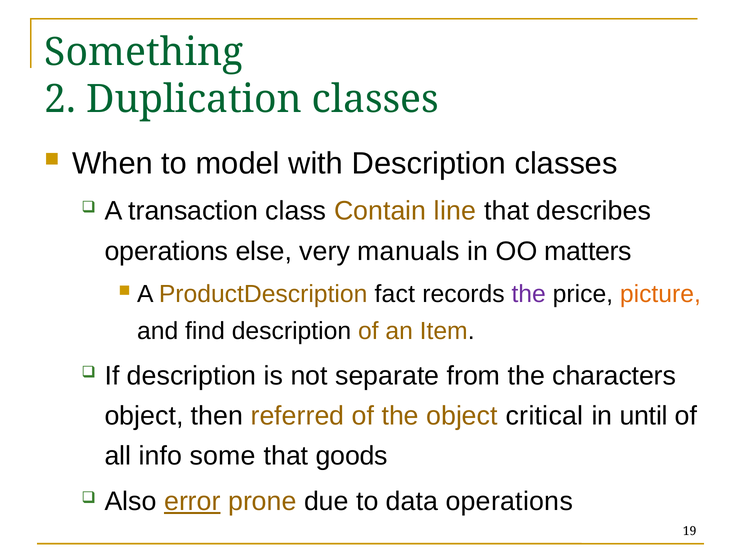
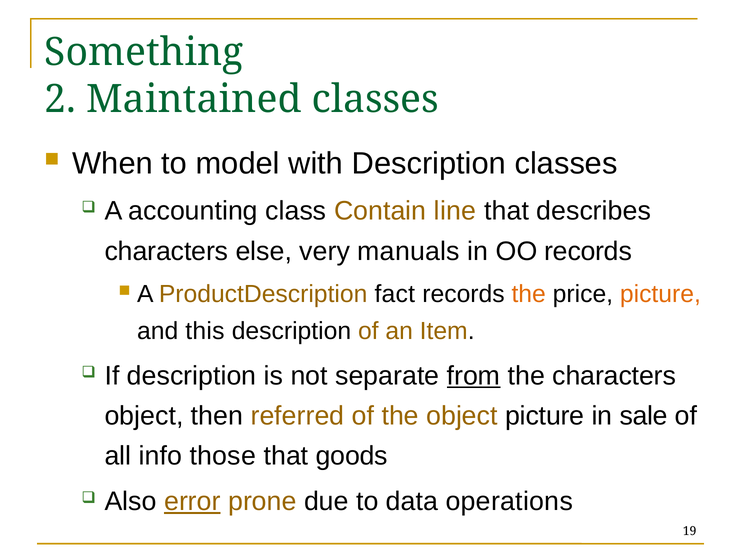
Duplication: Duplication -> Maintained
transaction: transaction -> accounting
operations at (166, 251): operations -> characters
OO matters: matters -> records
the at (529, 294) colour: purple -> orange
find: find -> this
from underline: none -> present
object critical: critical -> picture
until: until -> sale
some: some -> those
